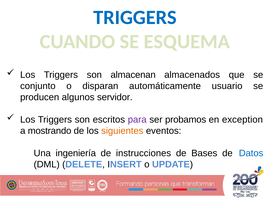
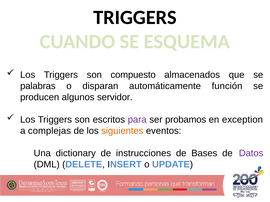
TRIGGERS at (135, 17) colour: blue -> black
almacenan: almacenan -> compuesto
conjunto: conjunto -> palabras
usuario: usuario -> función
mostrando: mostrando -> complejas
ingeniería: ingeniería -> dictionary
Datos colour: blue -> purple
